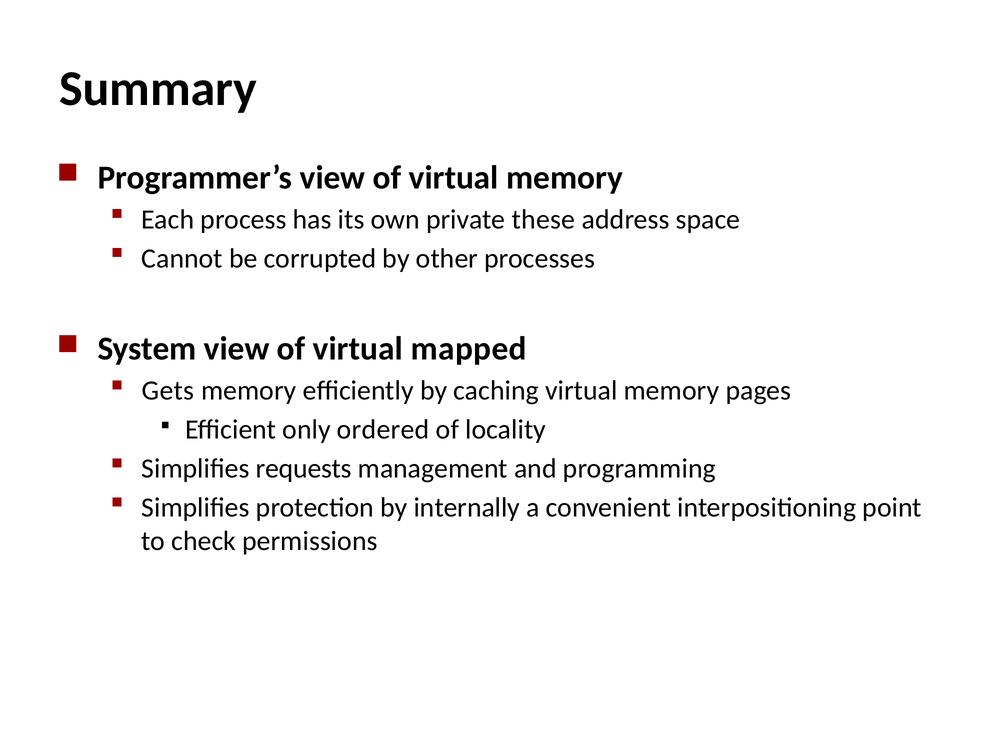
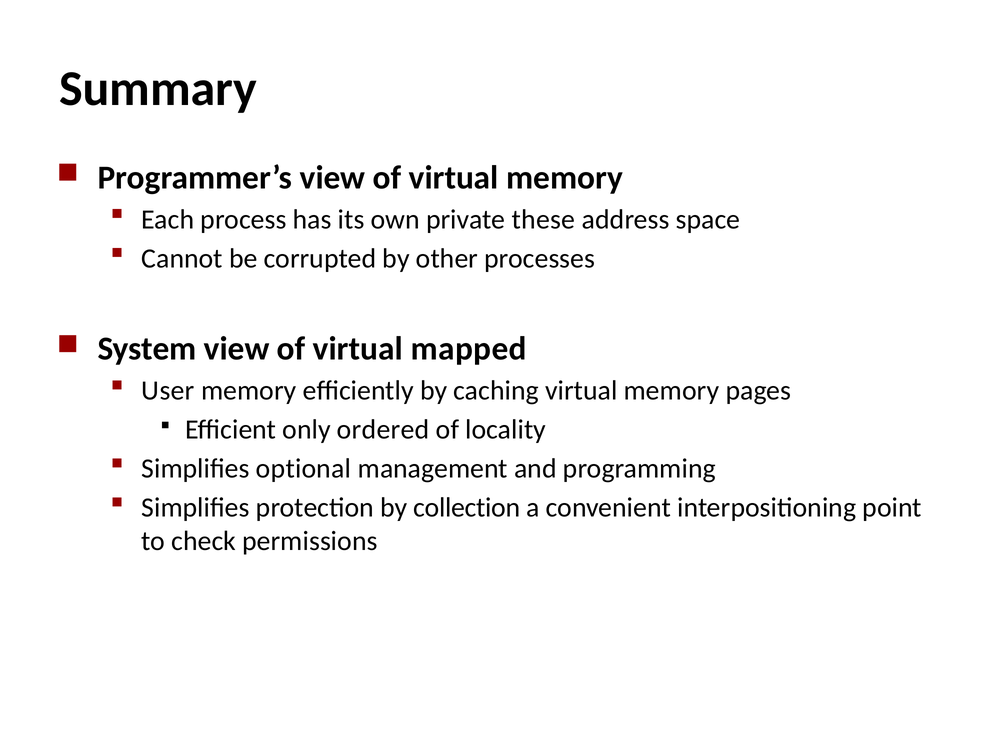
Gets: Gets -> User
requests: requests -> optional
internally: internally -> collection
